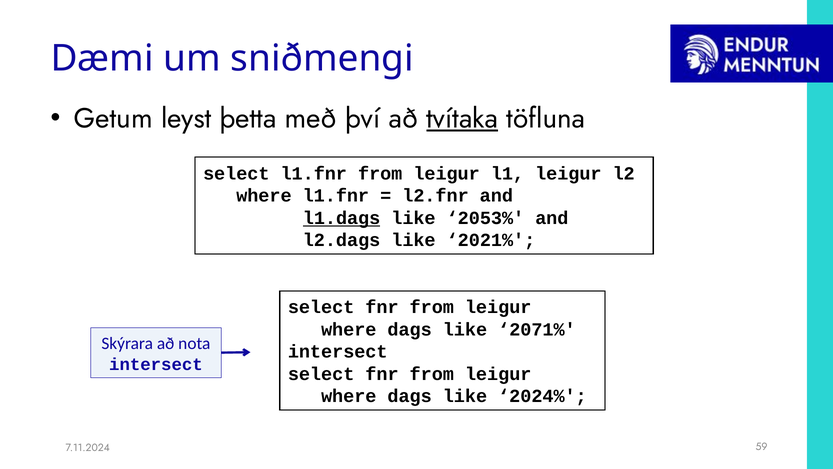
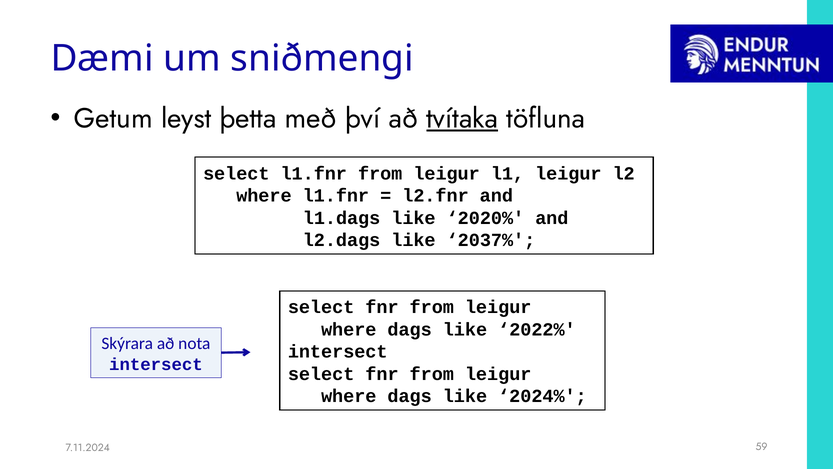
l1.dags underline: present -> none
2053%: 2053% -> 2020%
2021%: 2021% -> 2037%
2071%: 2071% -> 2022%
